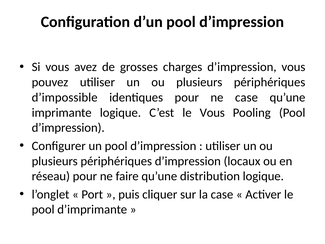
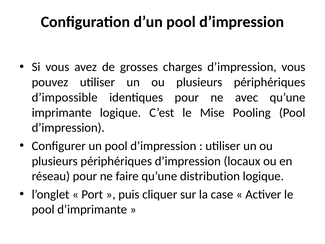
ne case: case -> avec
le Vous: Vous -> Mise
